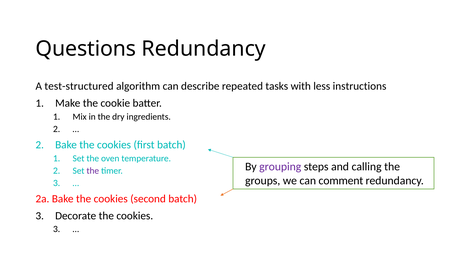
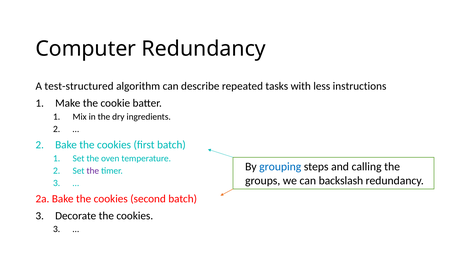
Questions: Questions -> Computer
grouping colour: purple -> blue
comment: comment -> backslash
